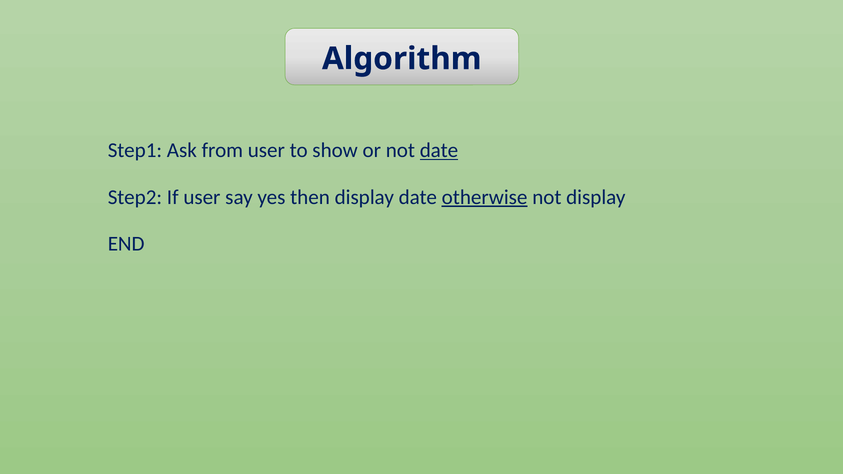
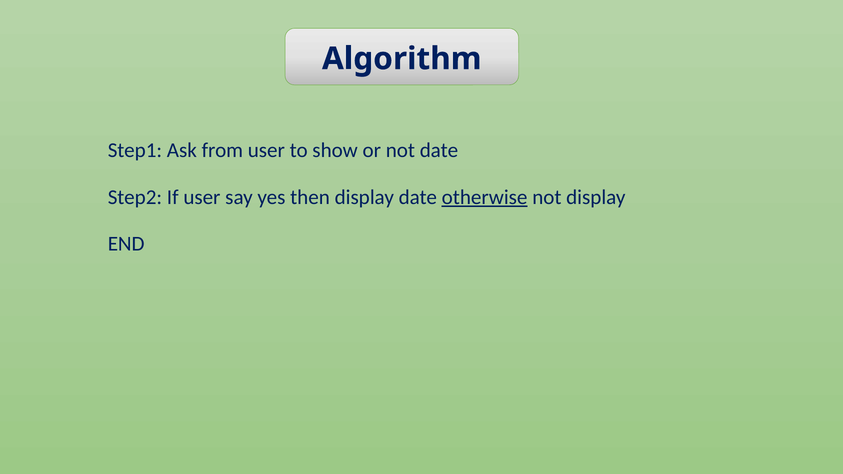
date at (439, 151) underline: present -> none
